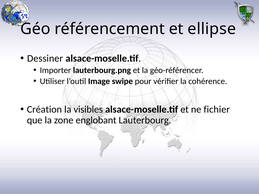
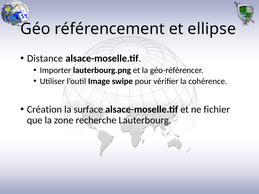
Dessiner: Dessiner -> Distance
visibles: visibles -> surface
englobant: englobant -> recherche
